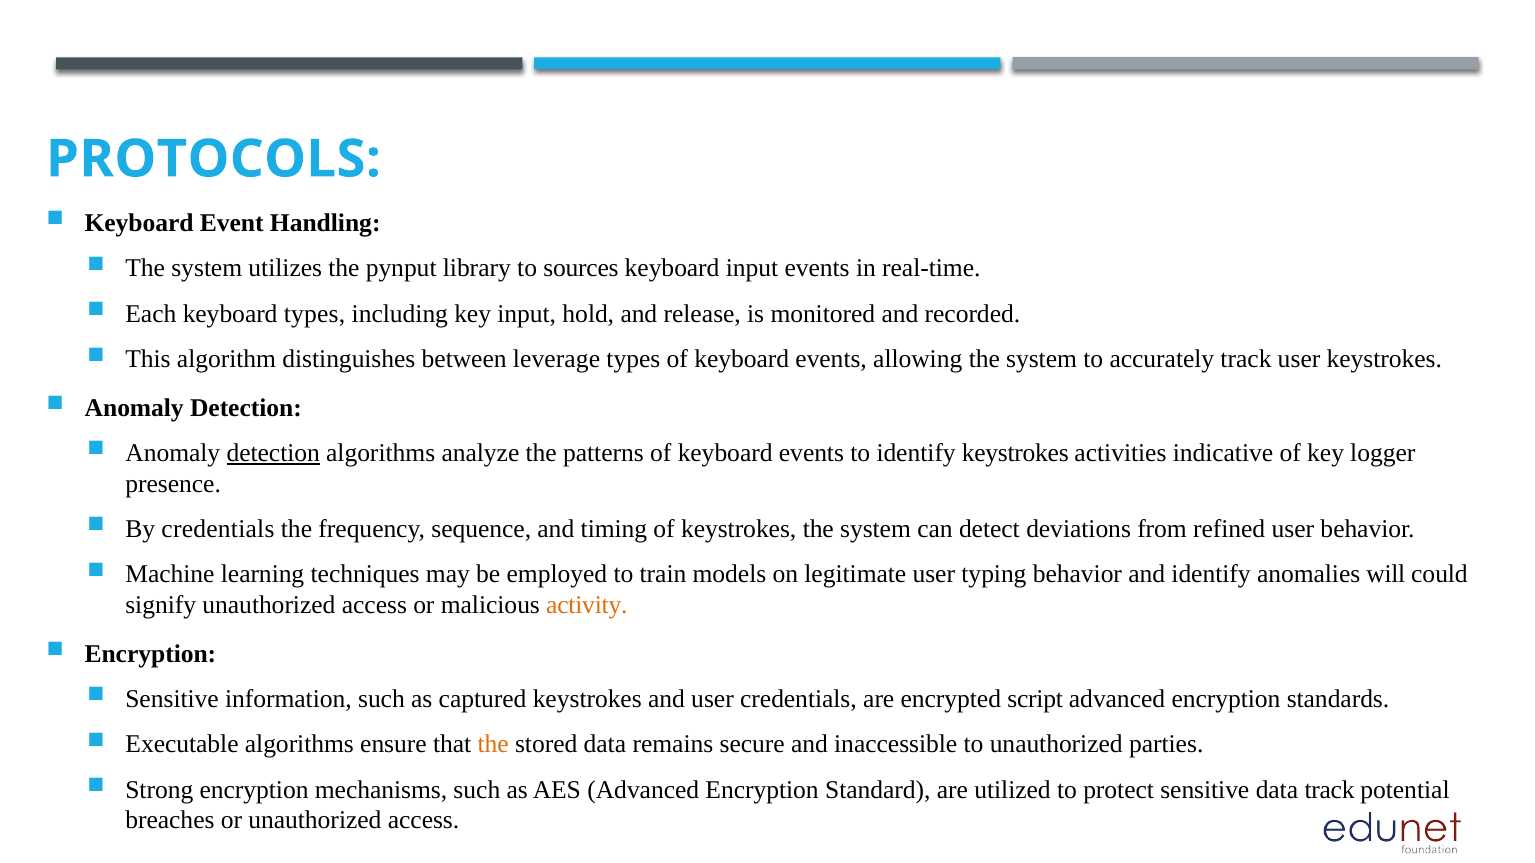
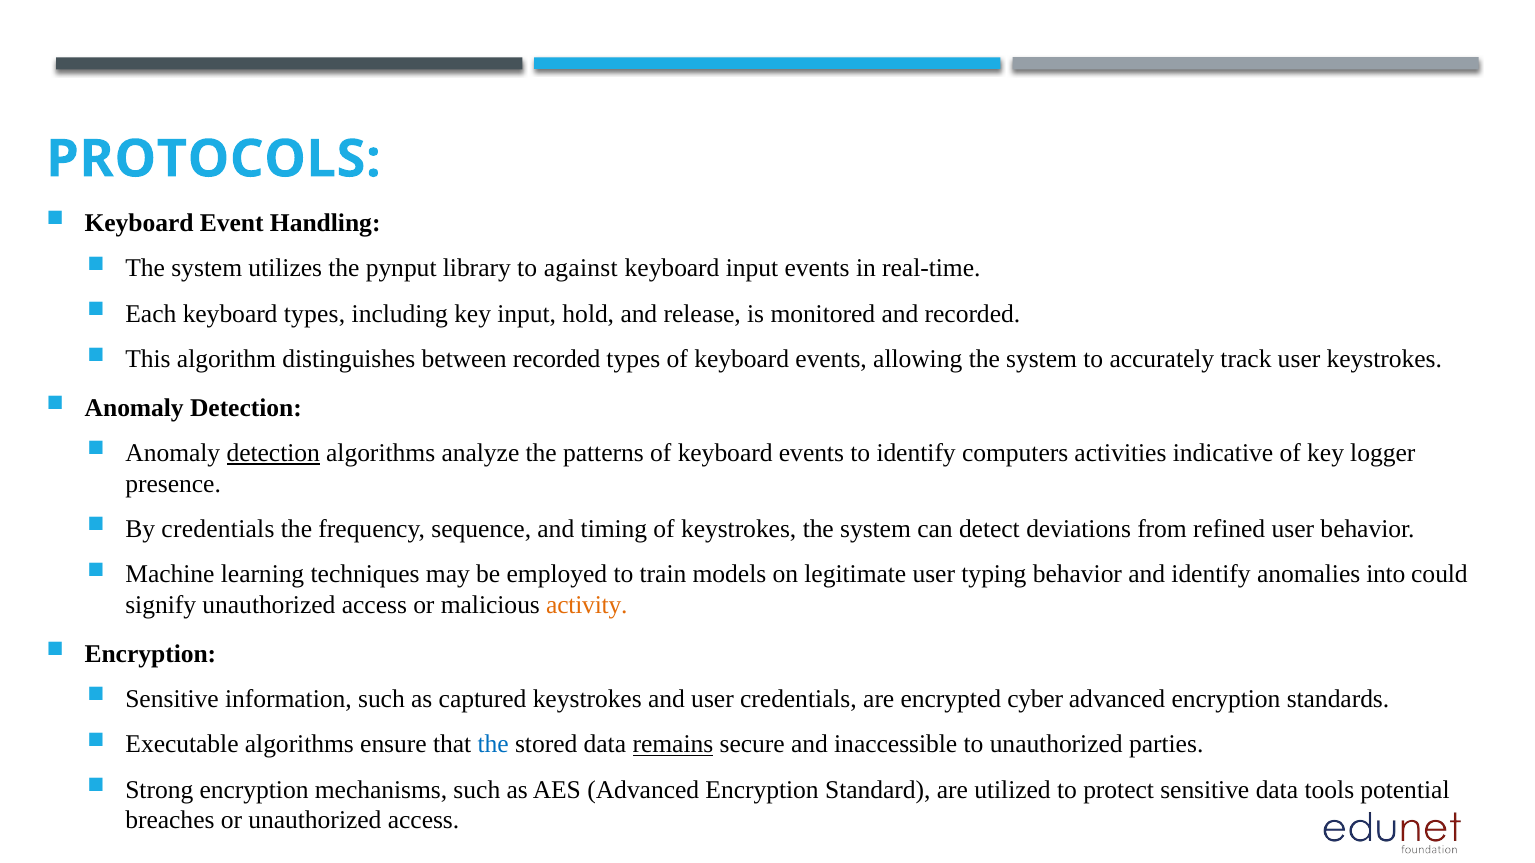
sources: sources -> against
between leverage: leverage -> recorded
identify keystrokes: keystrokes -> computers
will: will -> into
script: script -> cyber
the at (493, 745) colour: orange -> blue
remains underline: none -> present
data track: track -> tools
